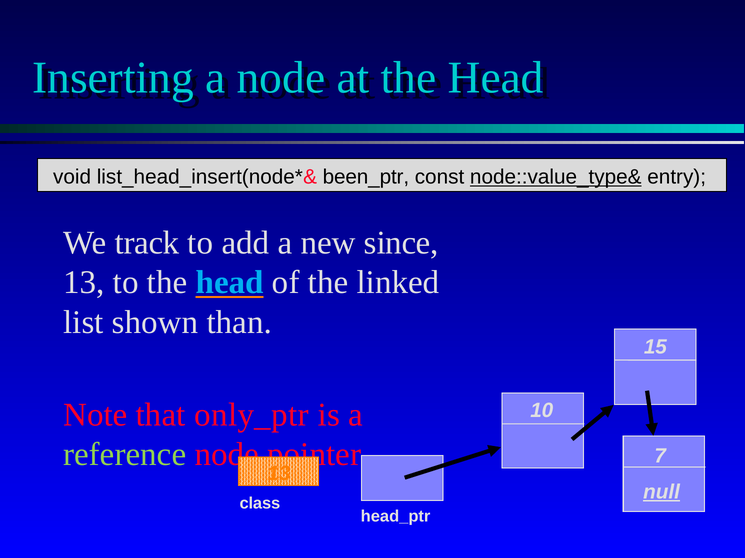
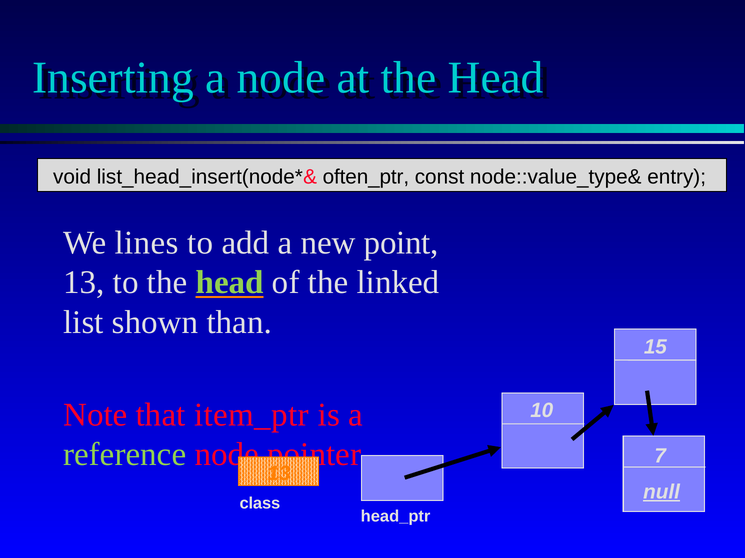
been_ptr: been_ptr -> often_ptr
node::value_type& underline: present -> none
track: track -> lines
since: since -> point
head at (230, 283) colour: light blue -> light green
only_ptr: only_ptr -> item_ptr
